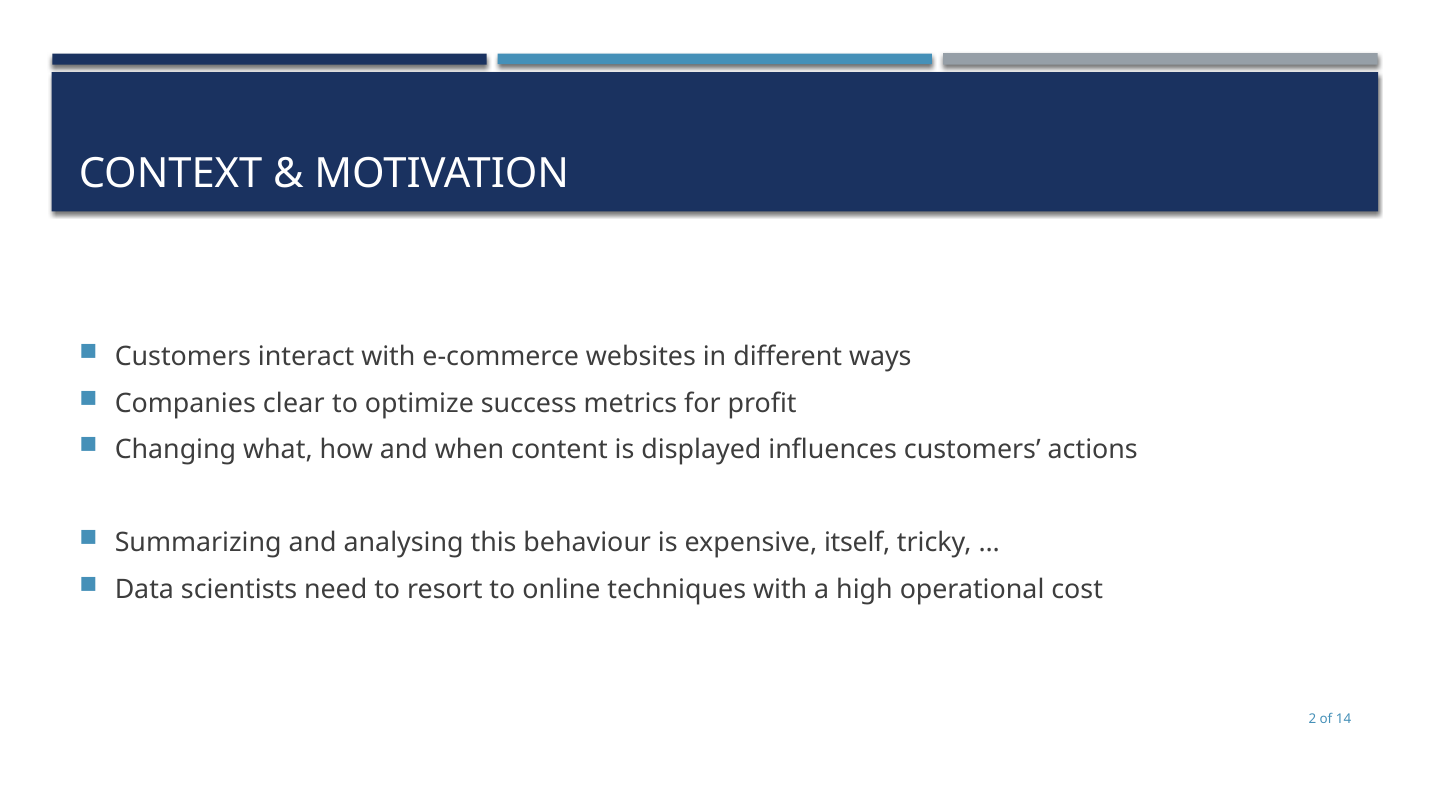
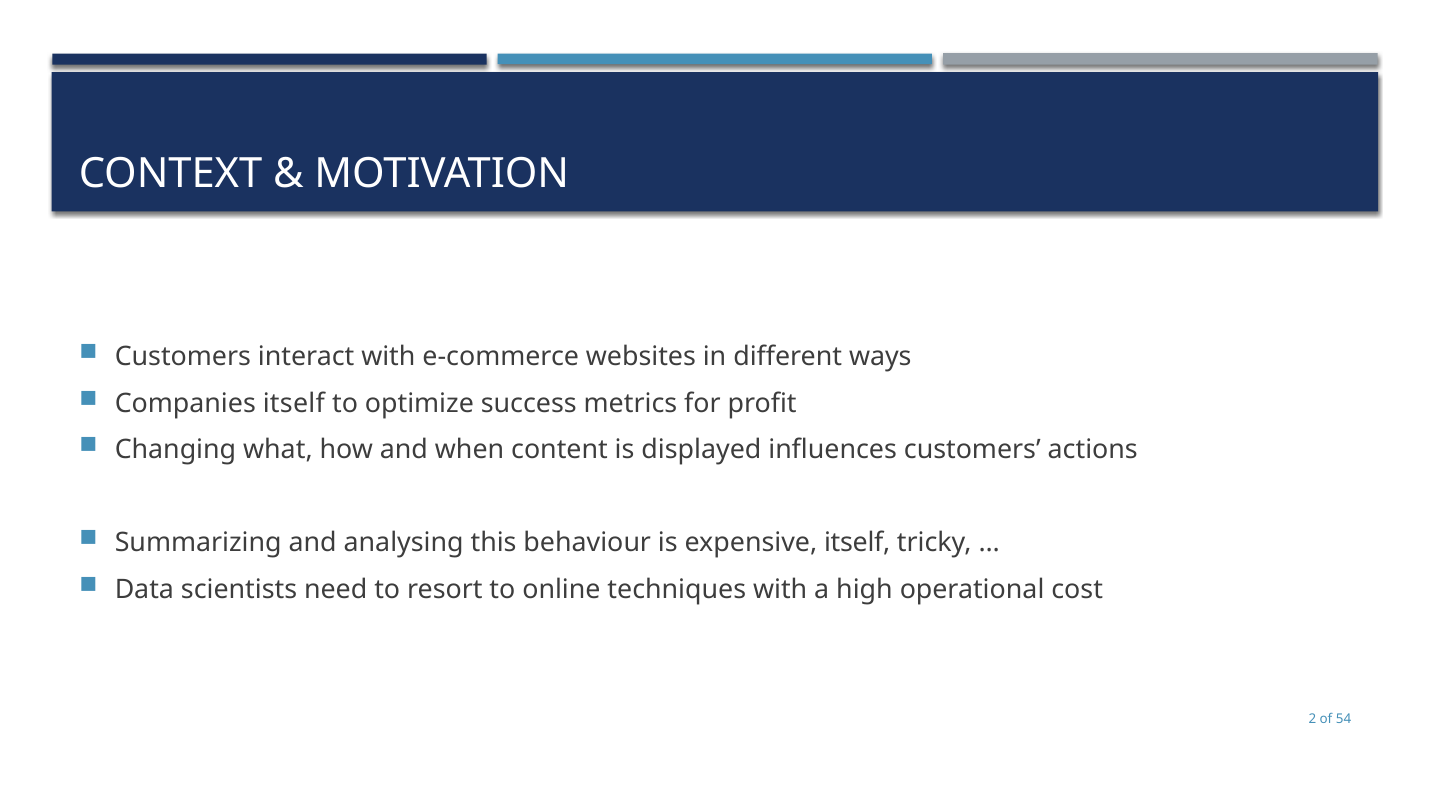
Companies clear: clear -> itself
14: 14 -> 54
